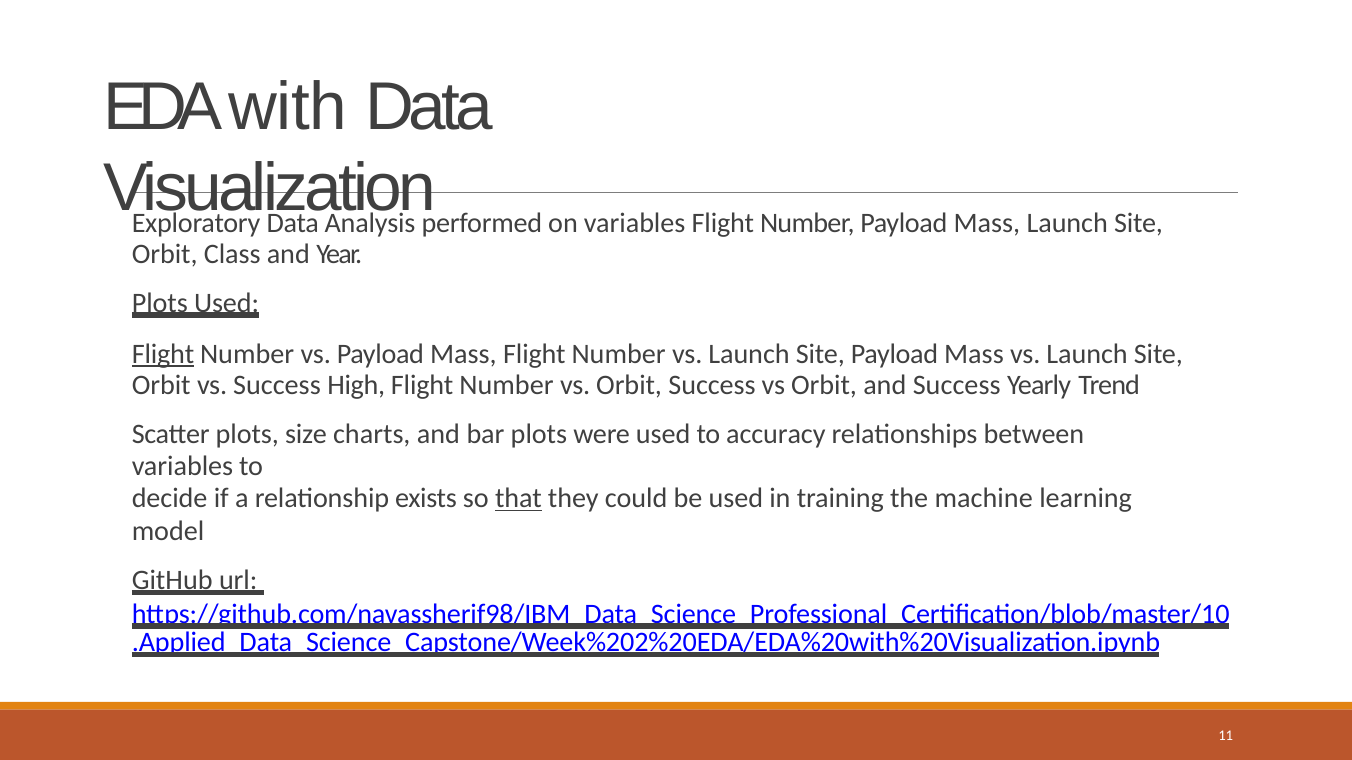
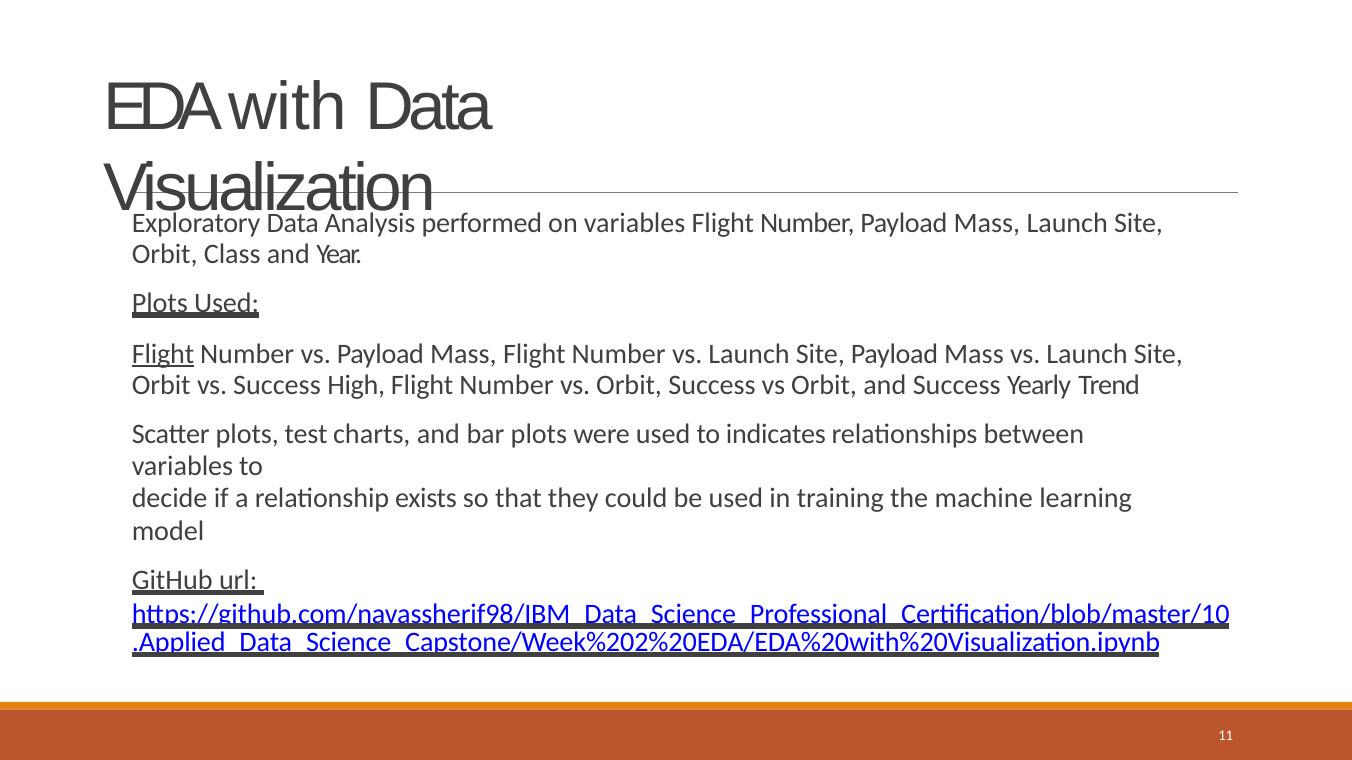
size: size -> test
accuracy: accuracy -> indicates
that underline: present -> none
